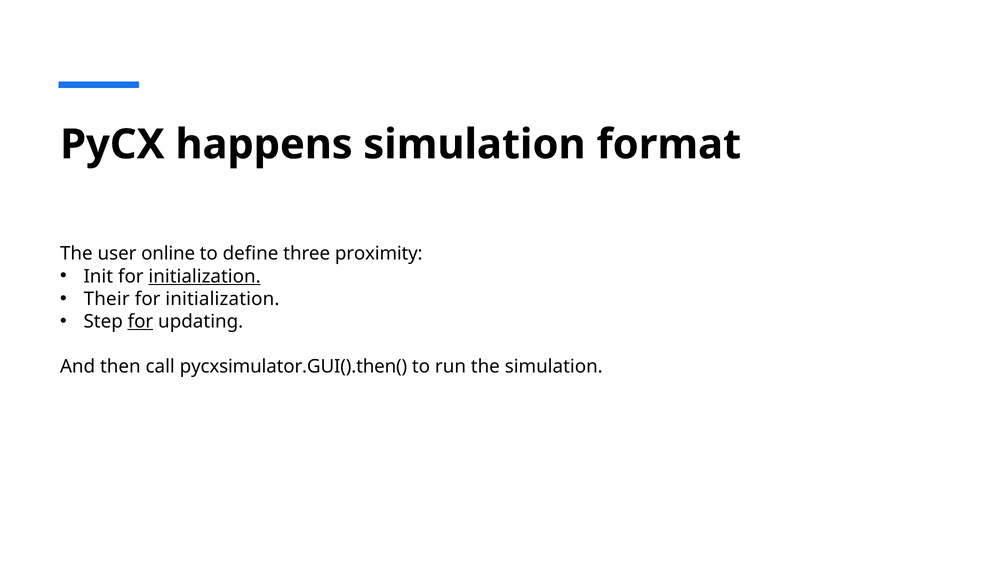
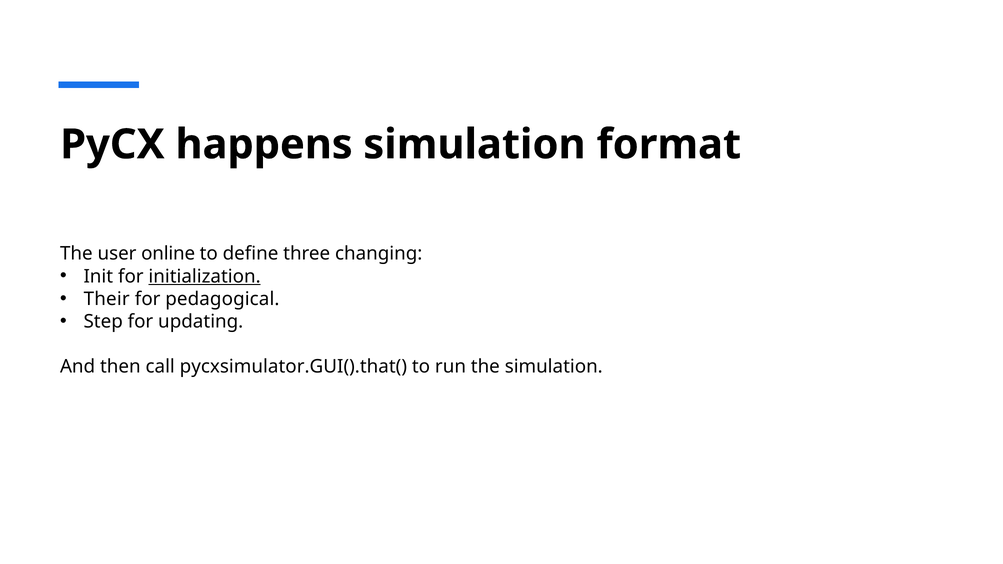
proximity: proximity -> changing
initialization at (222, 299): initialization -> pedagogical
for at (140, 322) underline: present -> none
pycxsimulator.GUI().then(: pycxsimulator.GUI().then( -> pycxsimulator.GUI().that(
